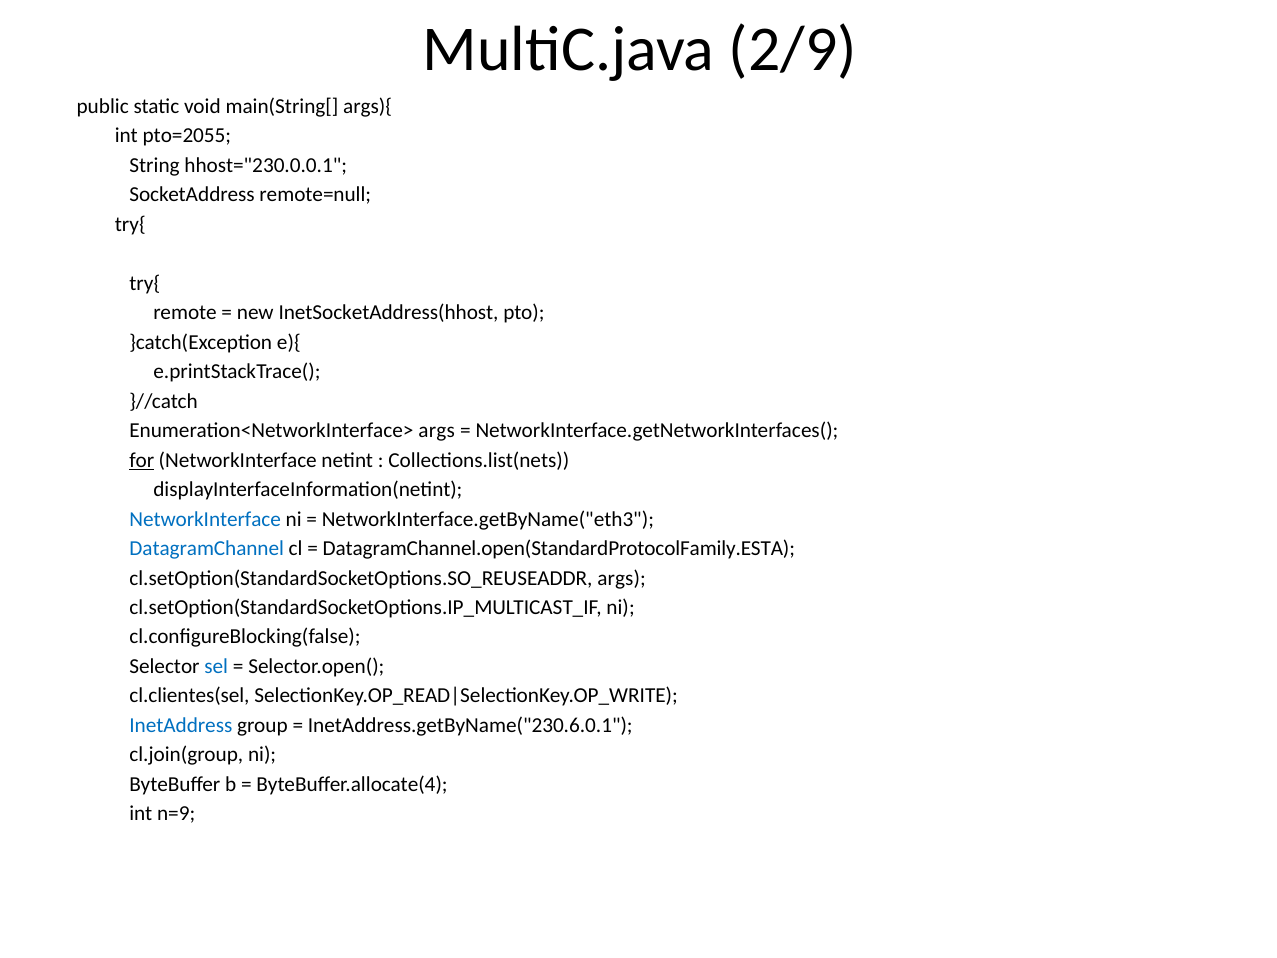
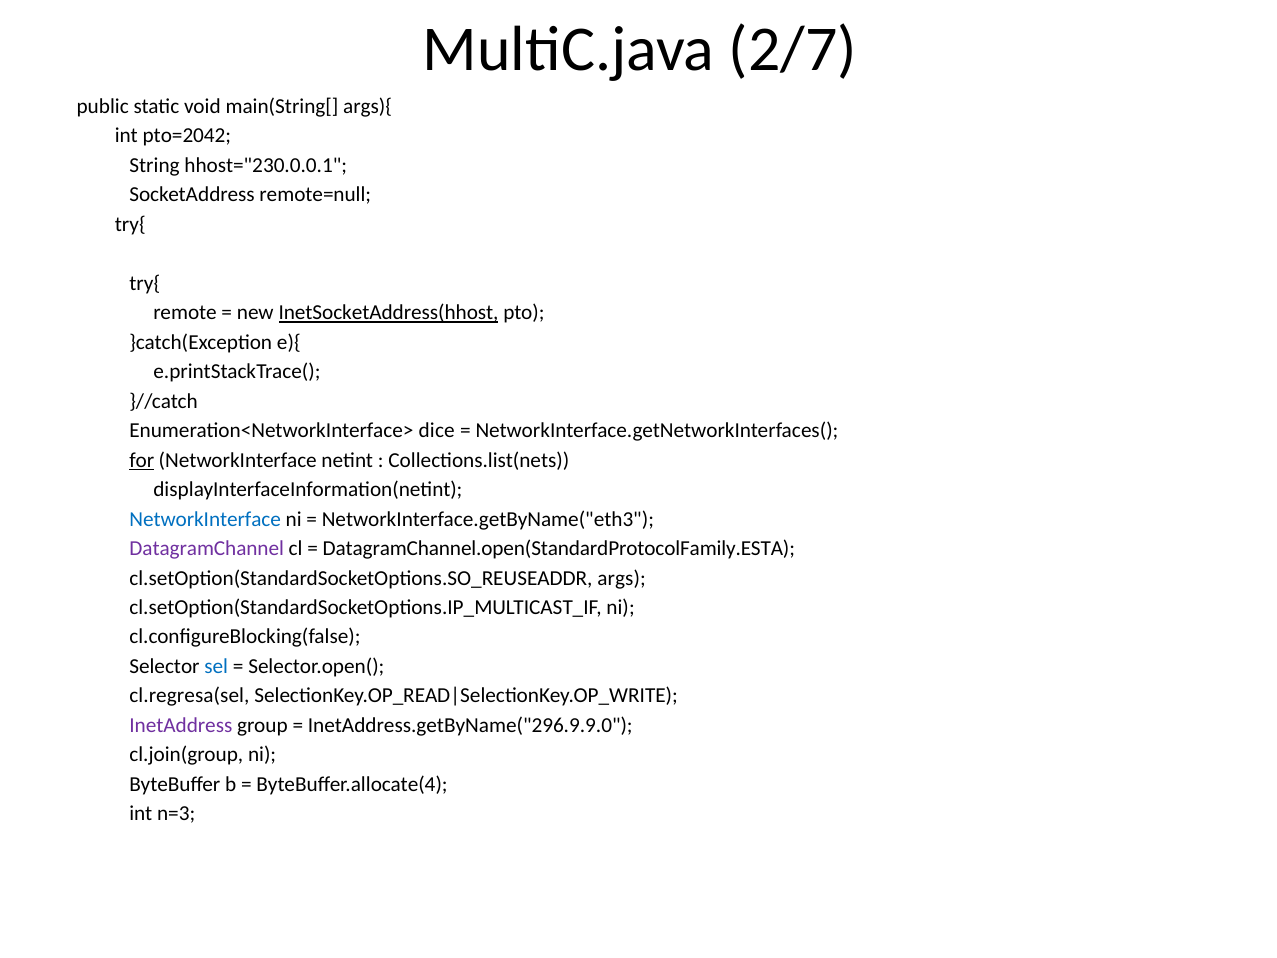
2/9: 2/9 -> 2/7
pto=2055: pto=2055 -> pto=2042
InetSocketAddress(hhost underline: none -> present
Enumeration<NetworkInterface> args: args -> dice
DatagramChannel colour: blue -> purple
cl.clientes(sel: cl.clientes(sel -> cl.regresa(sel
InetAddress colour: blue -> purple
InetAddress.getByName("230.6.0.1: InetAddress.getByName("230.6.0.1 -> InetAddress.getByName("296.9.9.0
n=9: n=9 -> n=3
